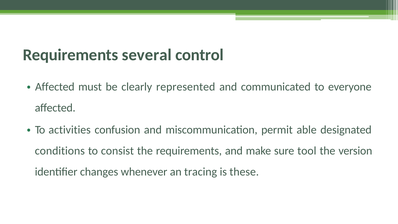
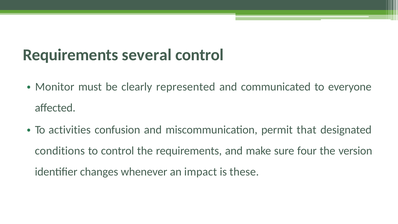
Affected at (55, 87): Affected -> Monitor
able: able -> that
to consist: consist -> control
tool: tool -> four
tracing: tracing -> impact
